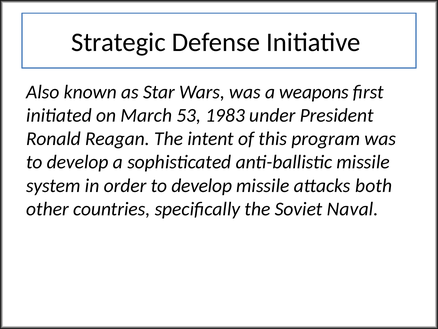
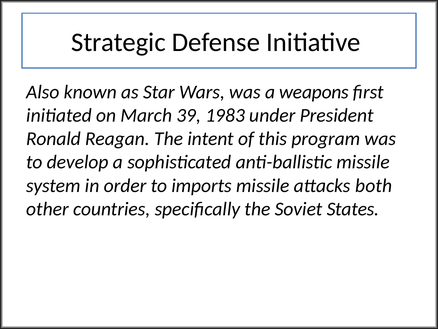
53: 53 -> 39
order to develop: develop -> imports
Naval: Naval -> States
